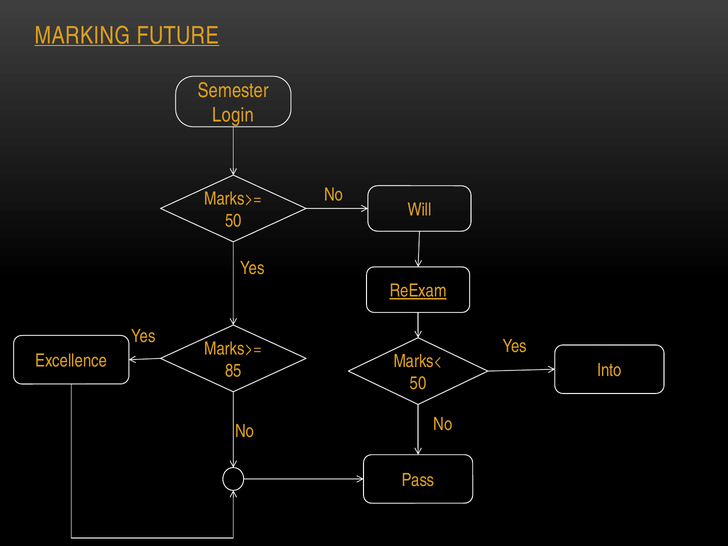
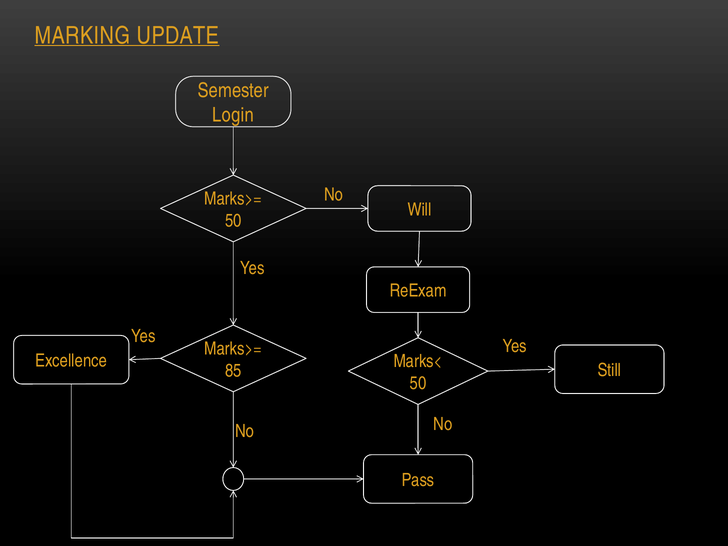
FUTURE: FUTURE -> UPDATE
ReExam underline: present -> none
Into: Into -> Still
